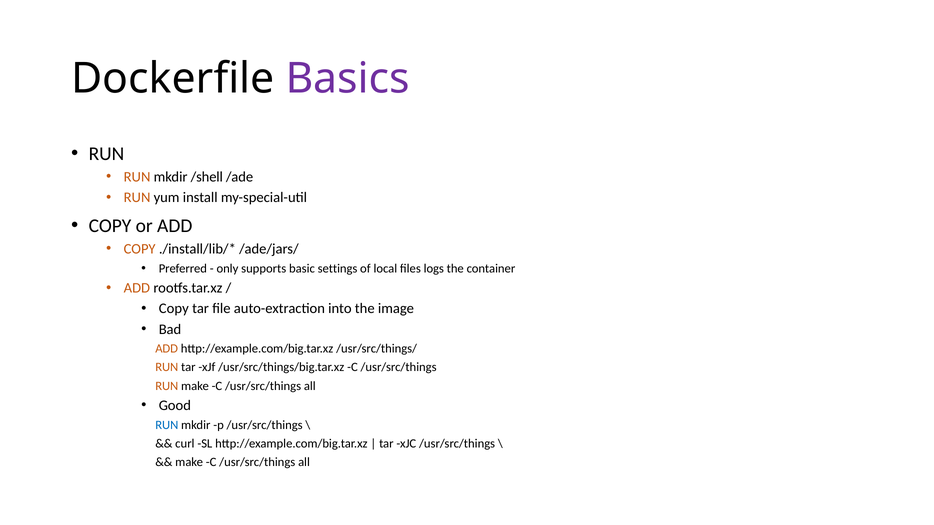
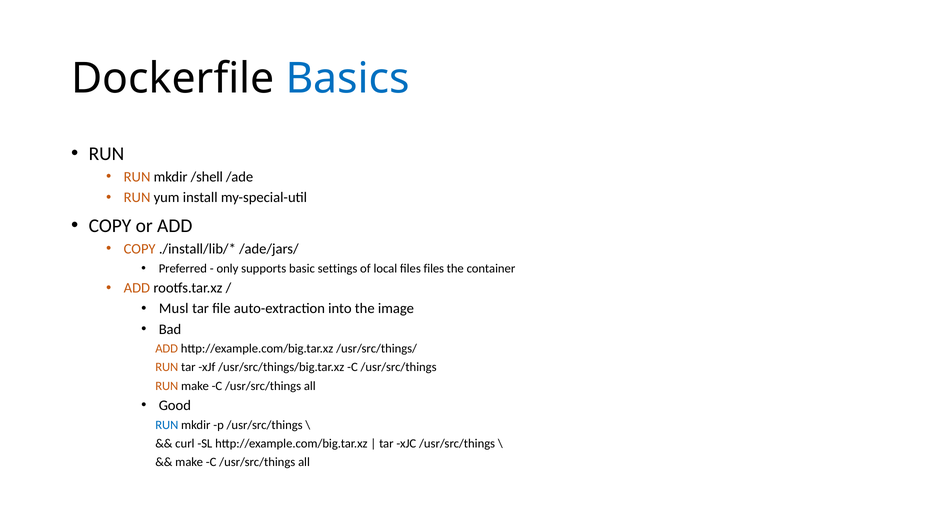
Basics colour: purple -> blue
files logs: logs -> files
Copy at (174, 309): Copy -> Musl
